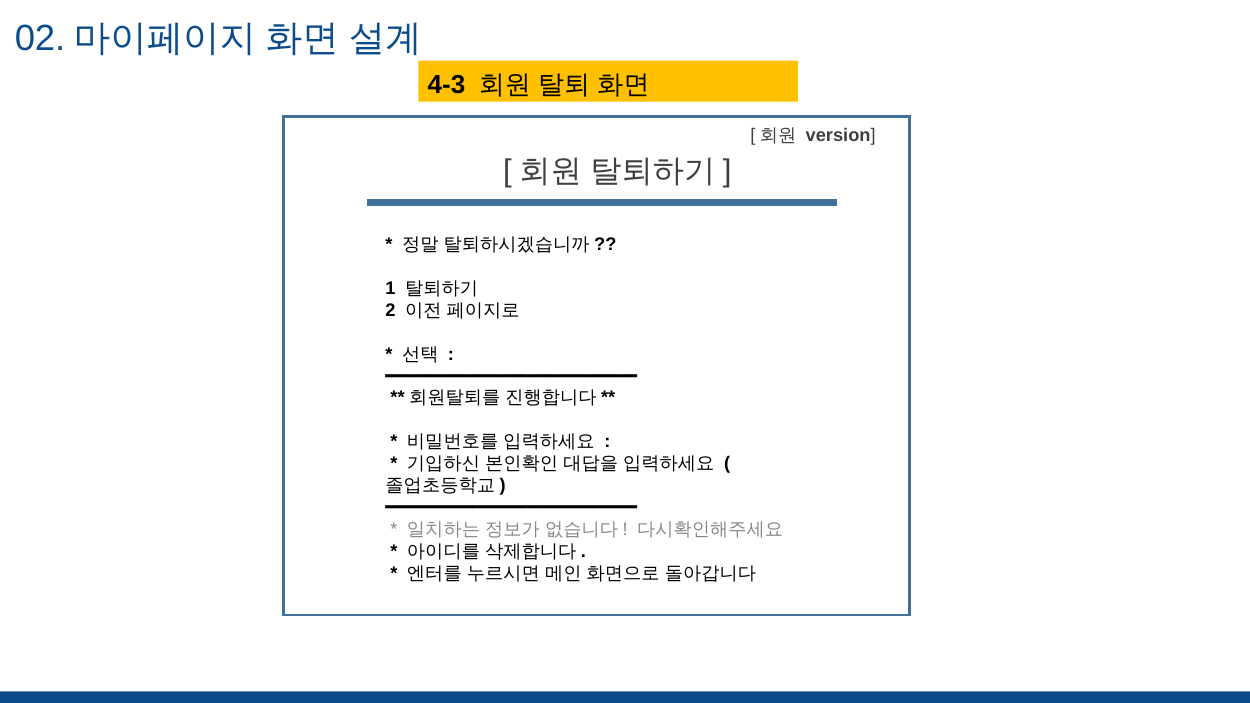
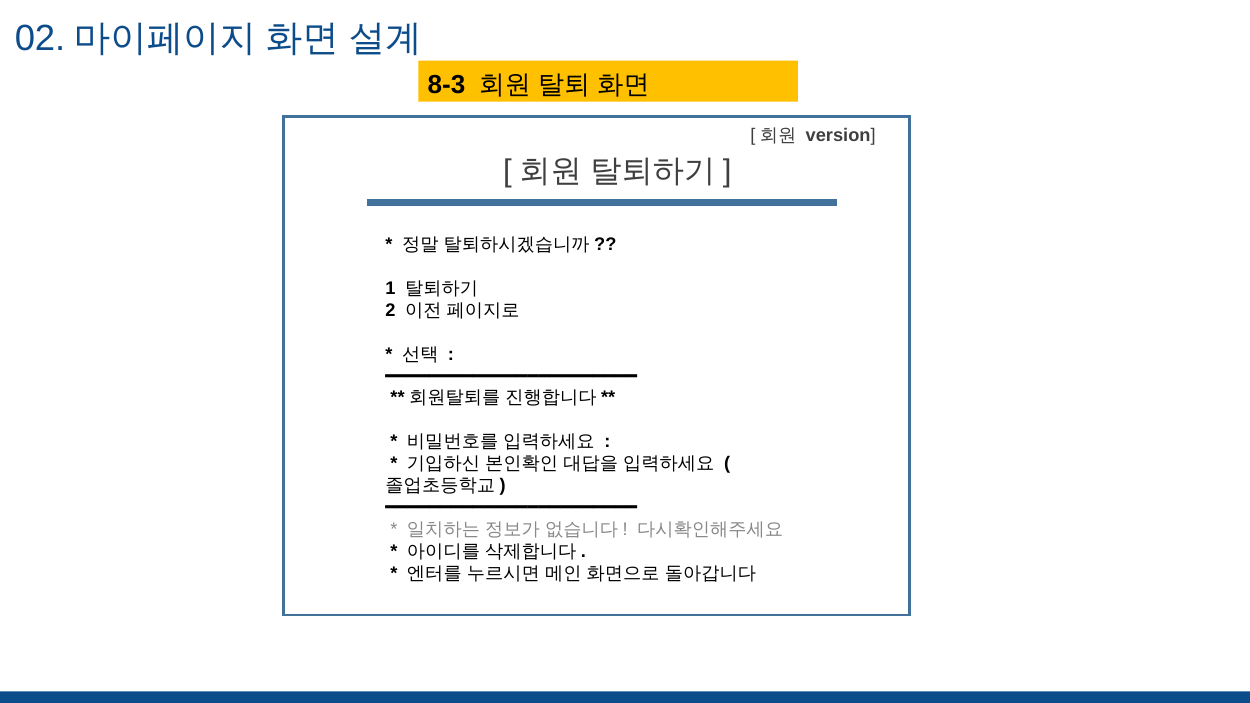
4-3: 4-3 -> 8-3
